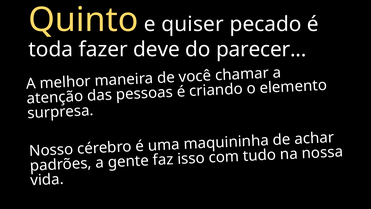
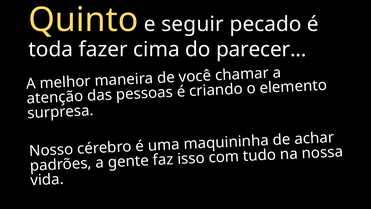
quiser: quiser -> seguir
deve: deve -> cima
